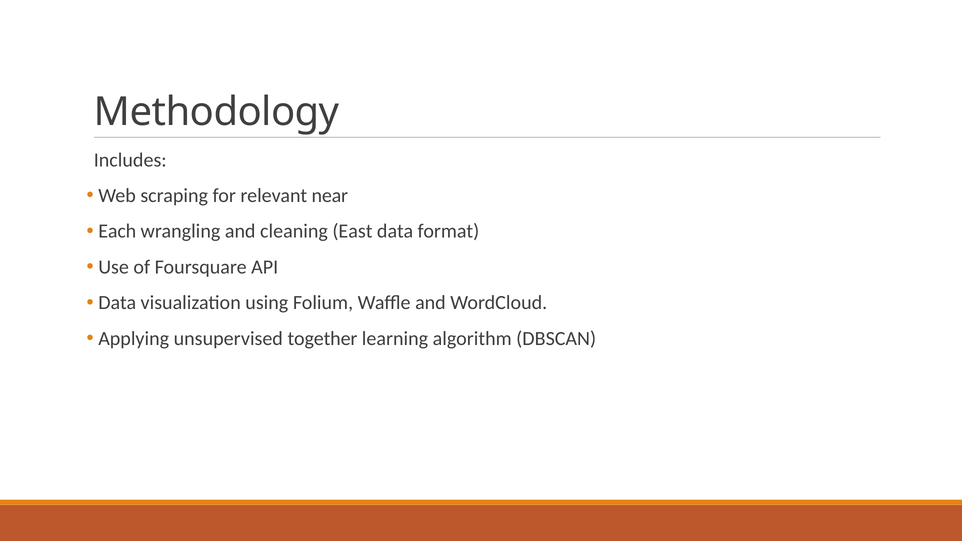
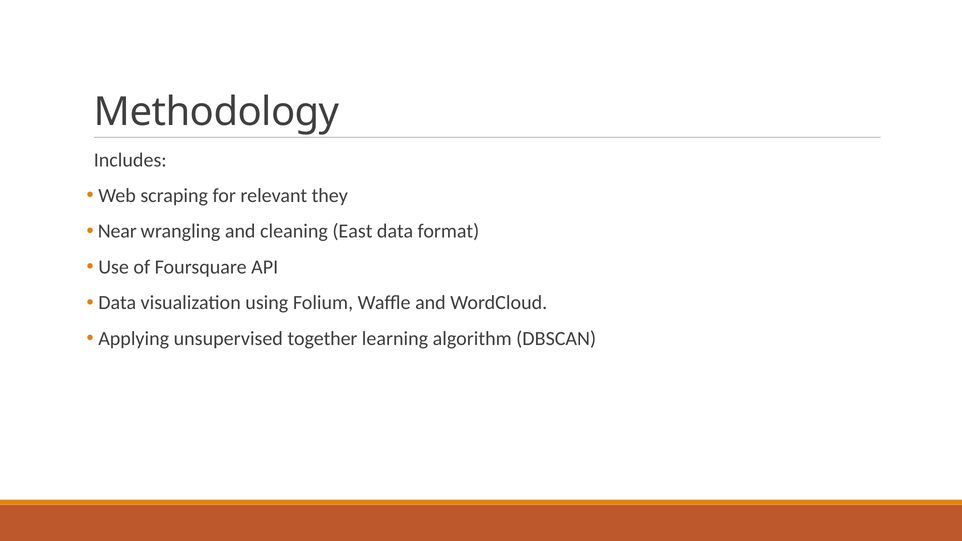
near: near -> they
Each: Each -> Near
